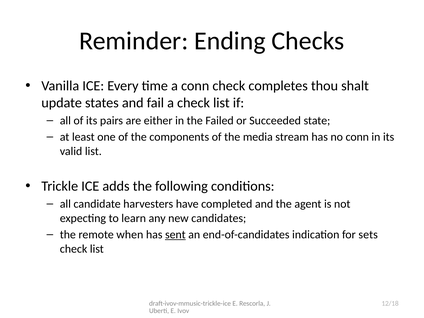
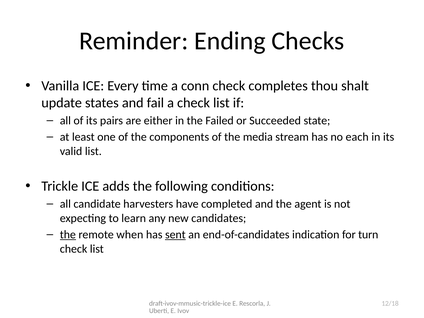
no conn: conn -> each
the at (68, 235) underline: none -> present
sets: sets -> turn
